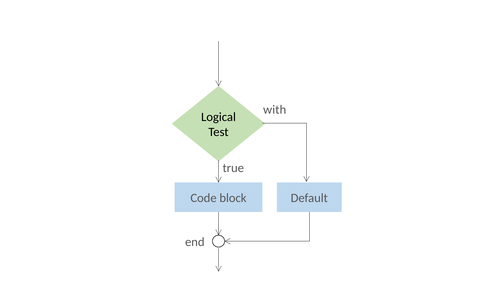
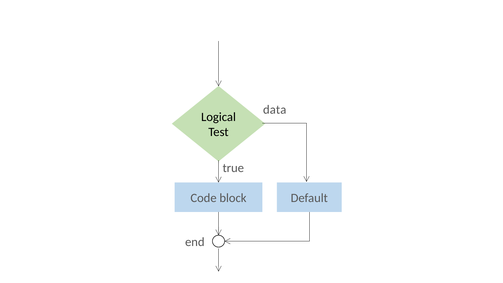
with: with -> data
